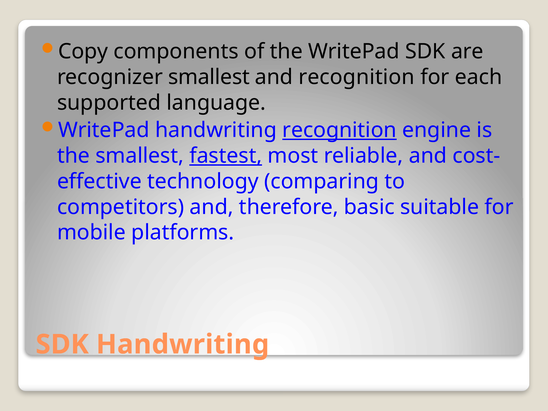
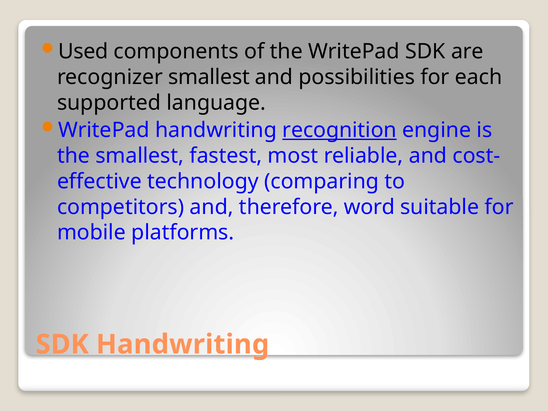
Copy: Copy -> Used
and recognition: recognition -> possibilities
fastest underline: present -> none
basic: basic -> word
